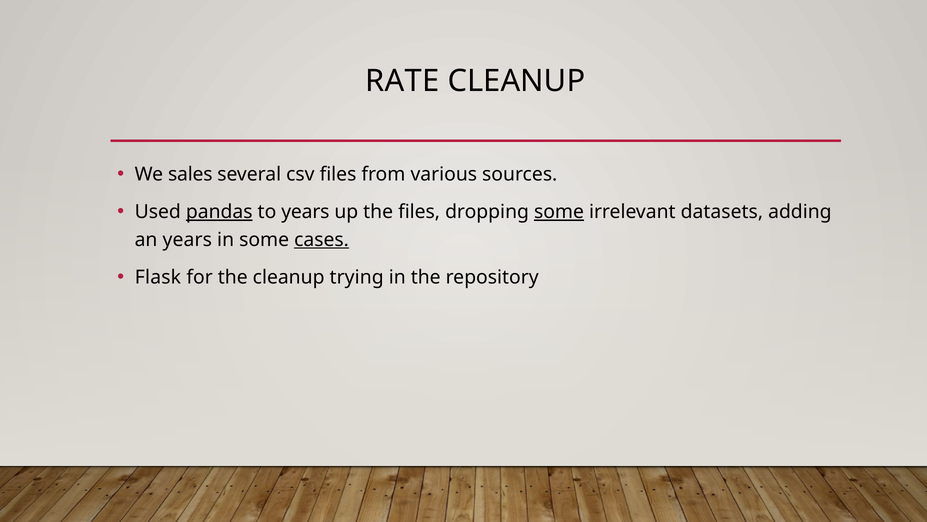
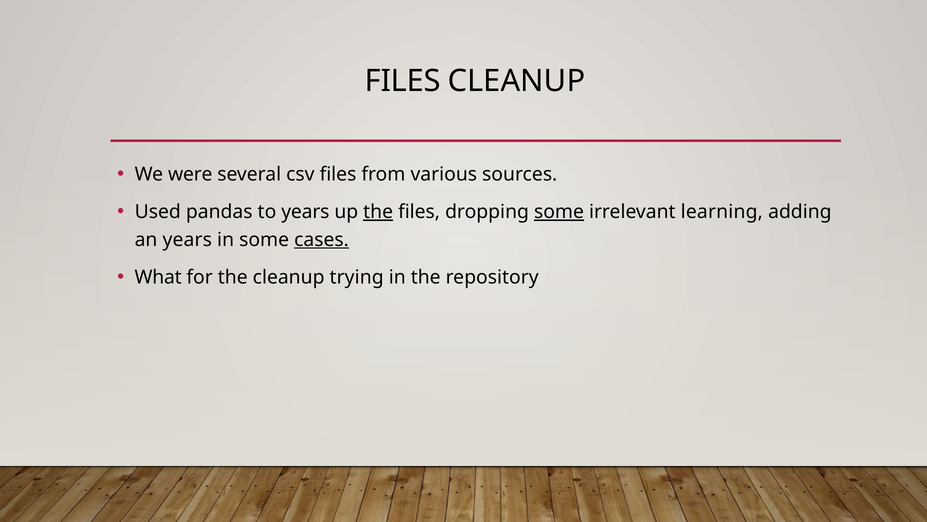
RATE at (403, 81): RATE -> FILES
sales: sales -> were
pandas underline: present -> none
the at (378, 212) underline: none -> present
datasets: datasets -> learning
Flask: Flask -> What
